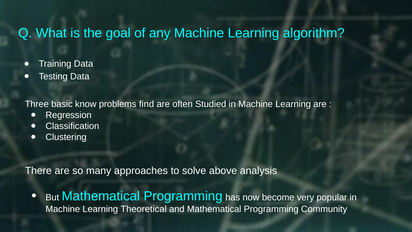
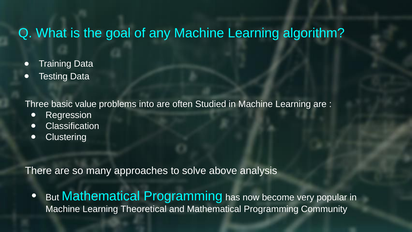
know: know -> value
find: find -> into
